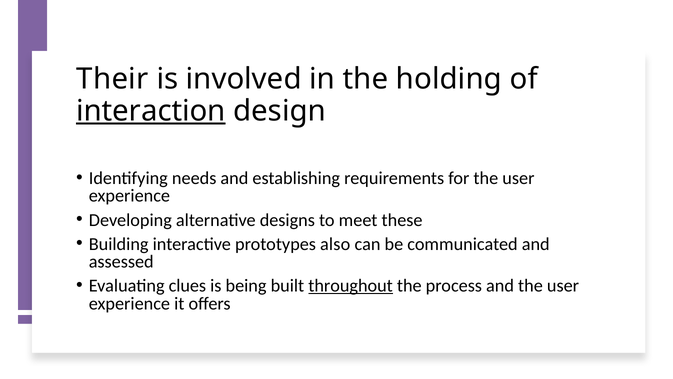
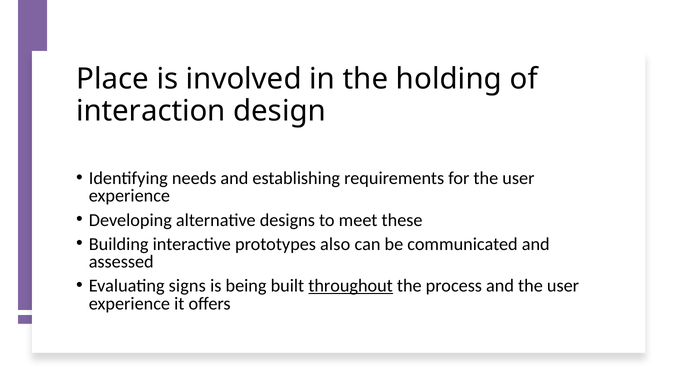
Their: Their -> Place
interaction underline: present -> none
clues: clues -> signs
